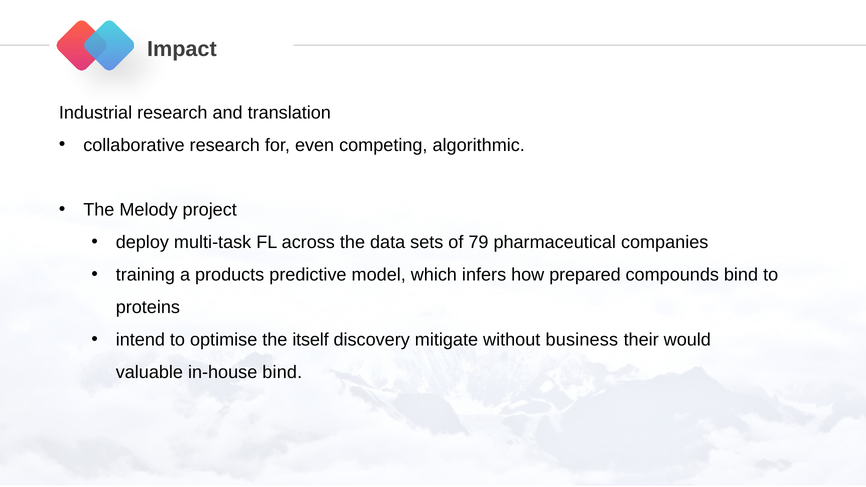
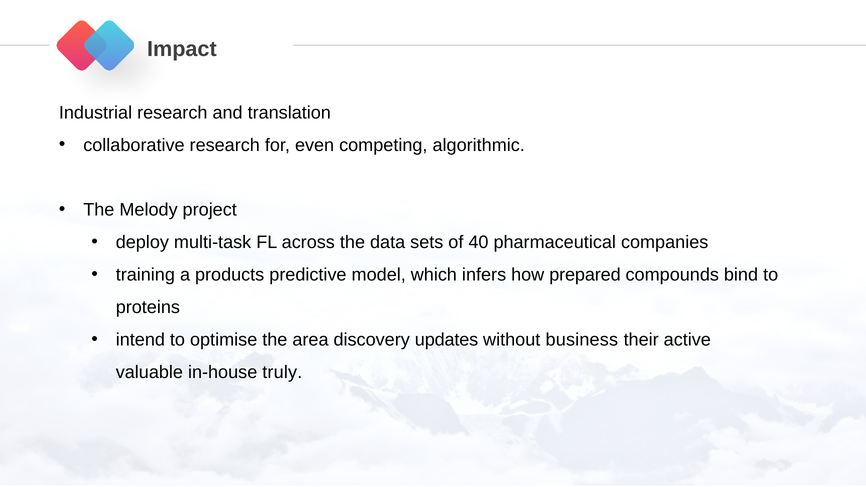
79: 79 -> 40
itself: itself -> area
mitigate: mitigate -> updates
would: would -> active
in-house bind: bind -> truly
